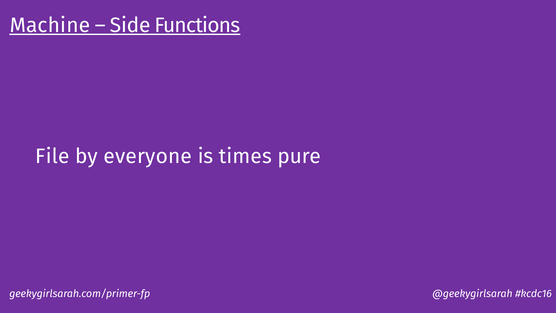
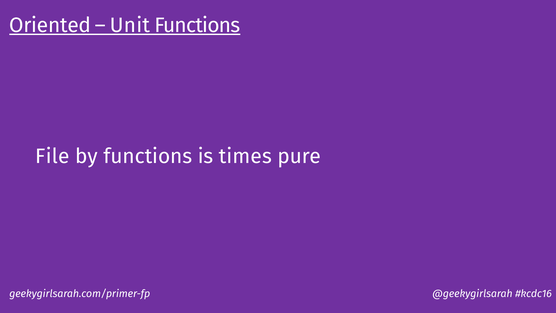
Machine: Machine -> Oriented
Side: Side -> Unit
by everyone: everyone -> functions
